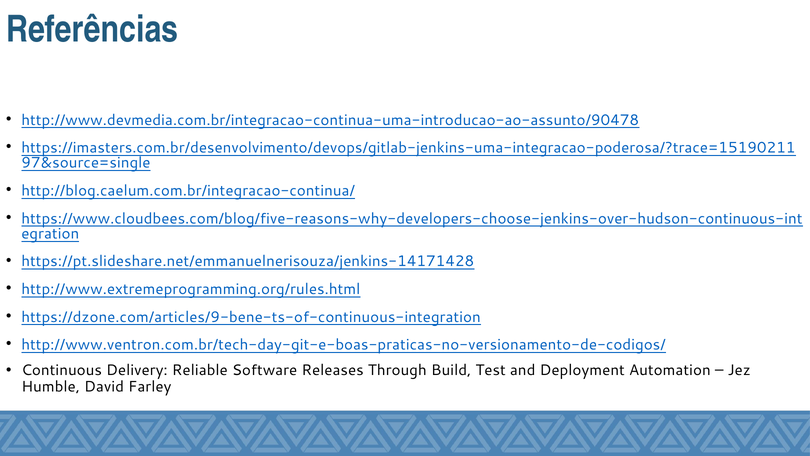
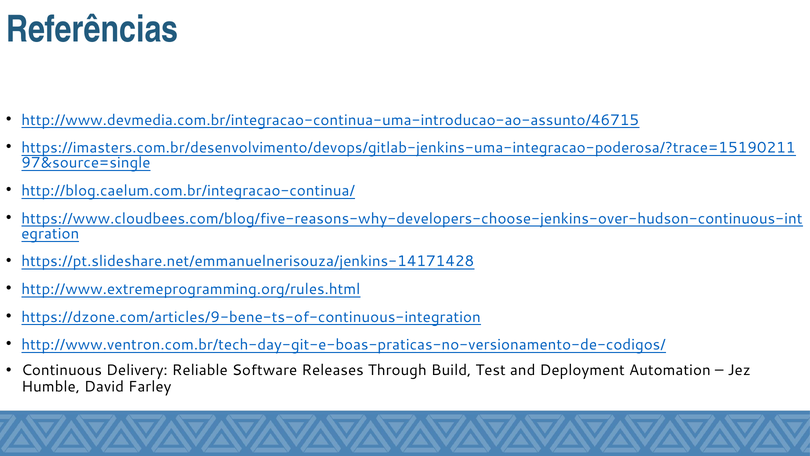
http://www.devmedia.com.br/integracao-continua-uma-introducao-ao-assunto/90478: http://www.devmedia.com.br/integracao-continua-uma-introducao-ao-assunto/90478 -> http://www.devmedia.com.br/integracao-continua-uma-introducao-ao-assunto/46715
